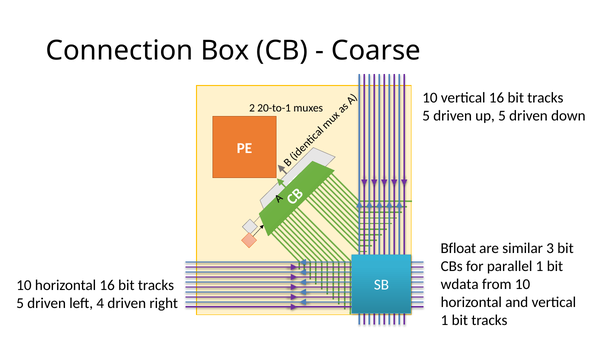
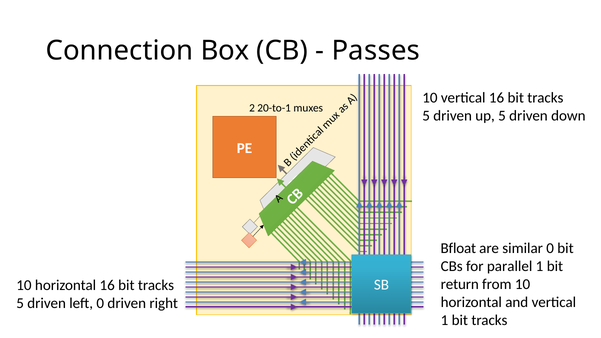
Coarse: Coarse -> Passes
similar 3: 3 -> 0
wdata: wdata -> return
left 4: 4 -> 0
